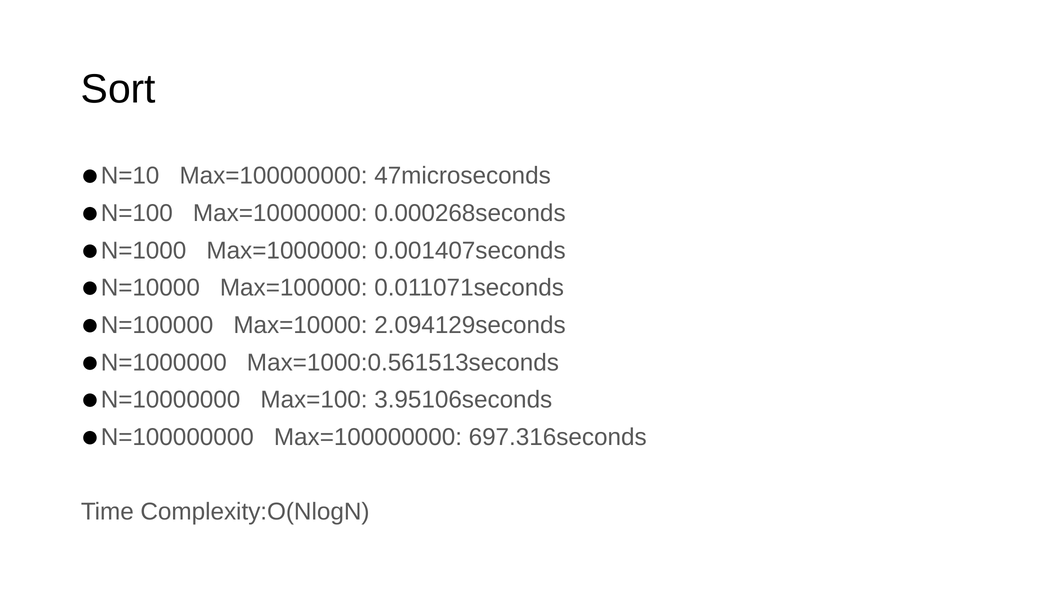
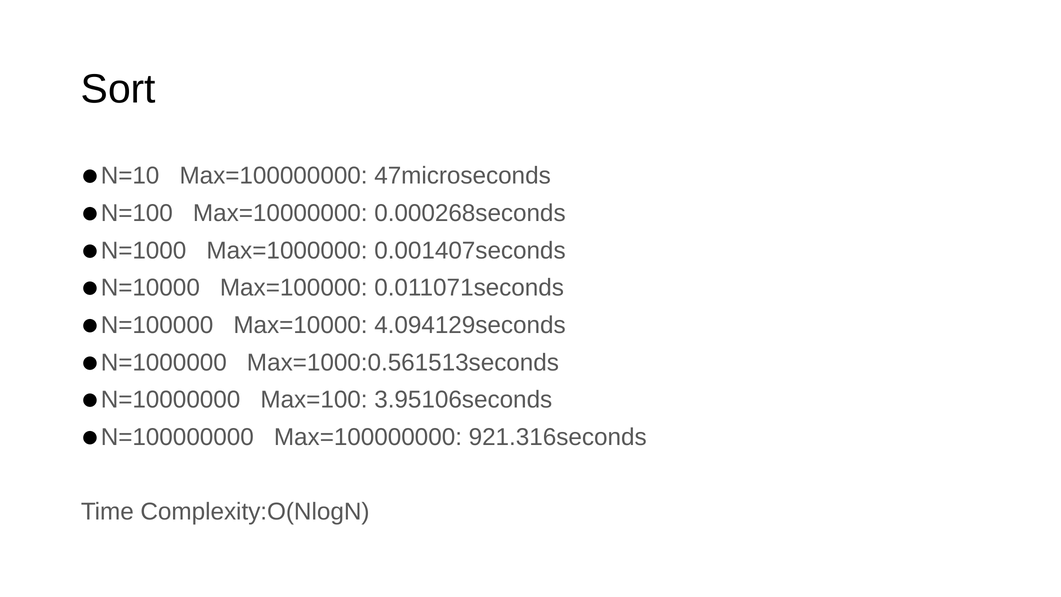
2.094129seconds: 2.094129seconds -> 4.094129seconds
697.316seconds: 697.316seconds -> 921.316seconds
